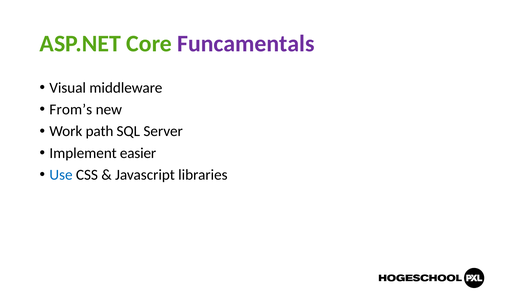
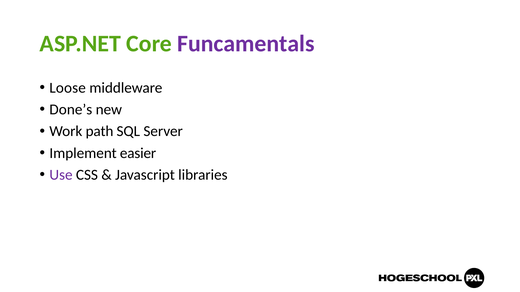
Visual: Visual -> Loose
From’s: From’s -> Done’s
Use colour: blue -> purple
